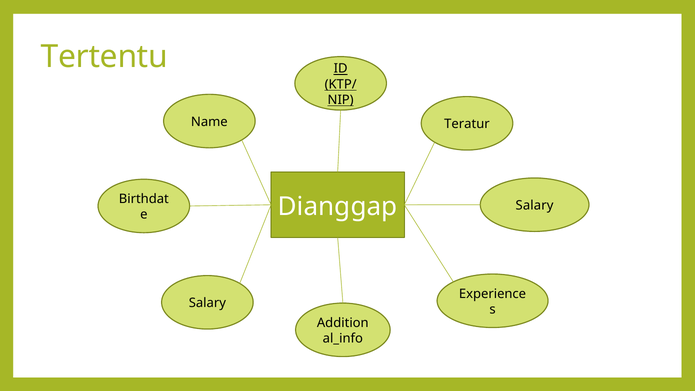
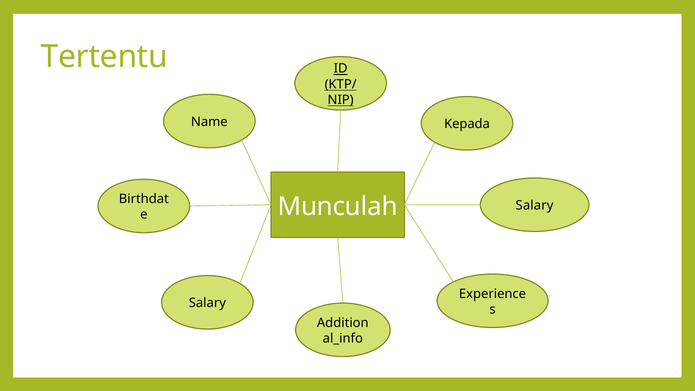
Teratur: Teratur -> Kepada
Dianggap: Dianggap -> Munculah
